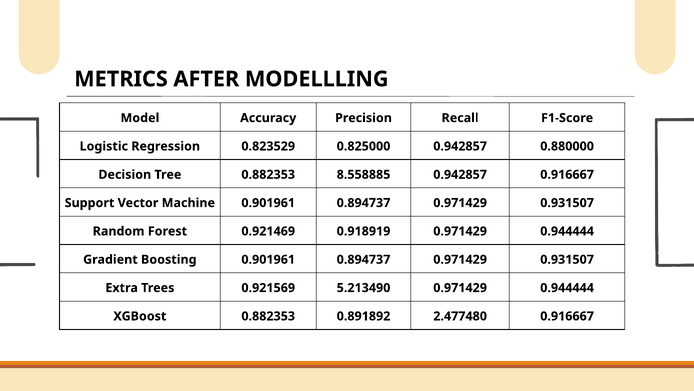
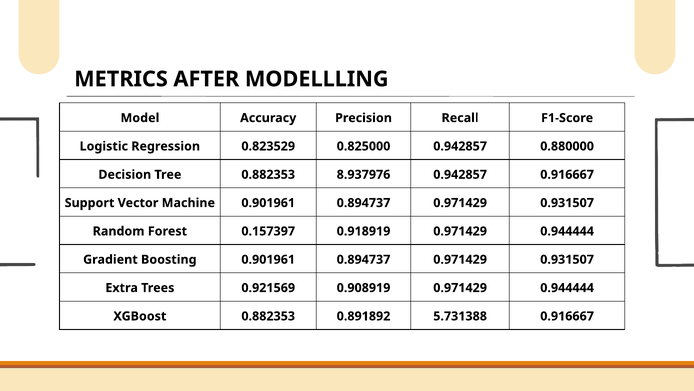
8.558885: 8.558885 -> 8.937976
0.921469: 0.921469 -> 0.157397
5.213490: 5.213490 -> 0.908919
2.477480: 2.477480 -> 5.731388
